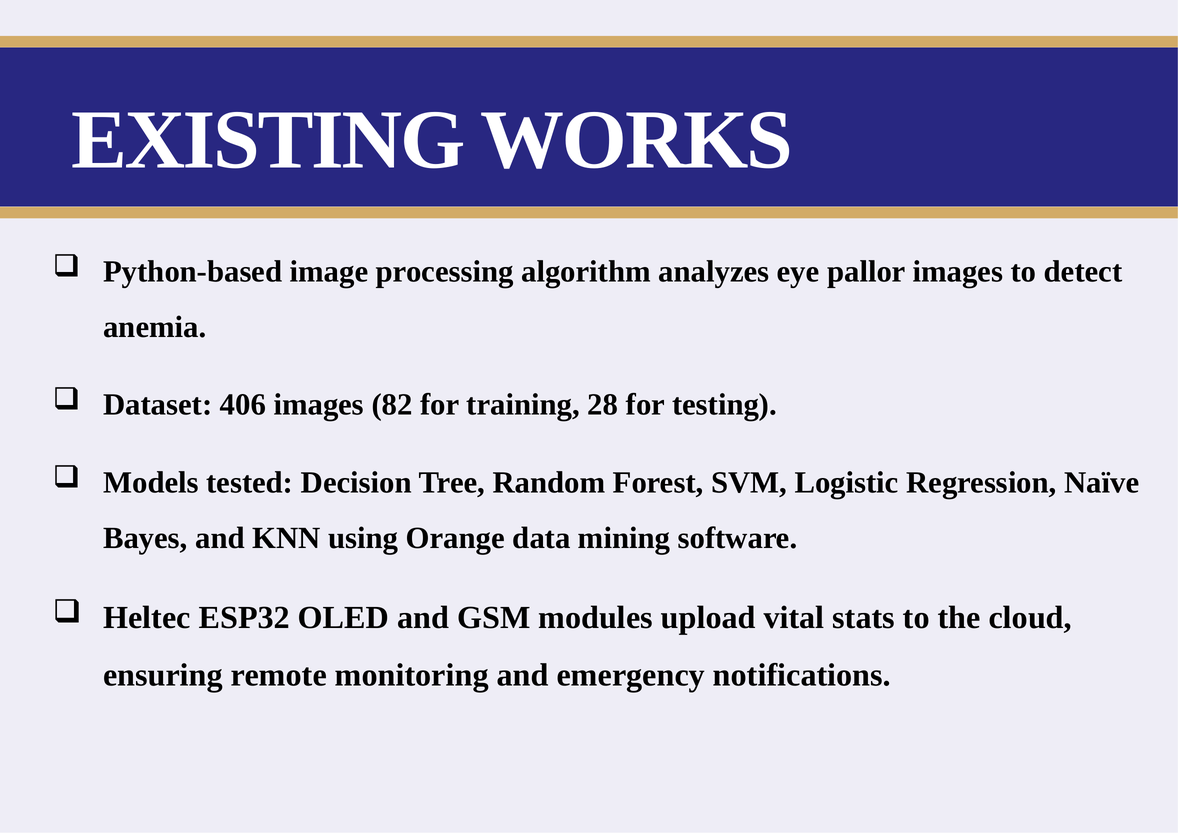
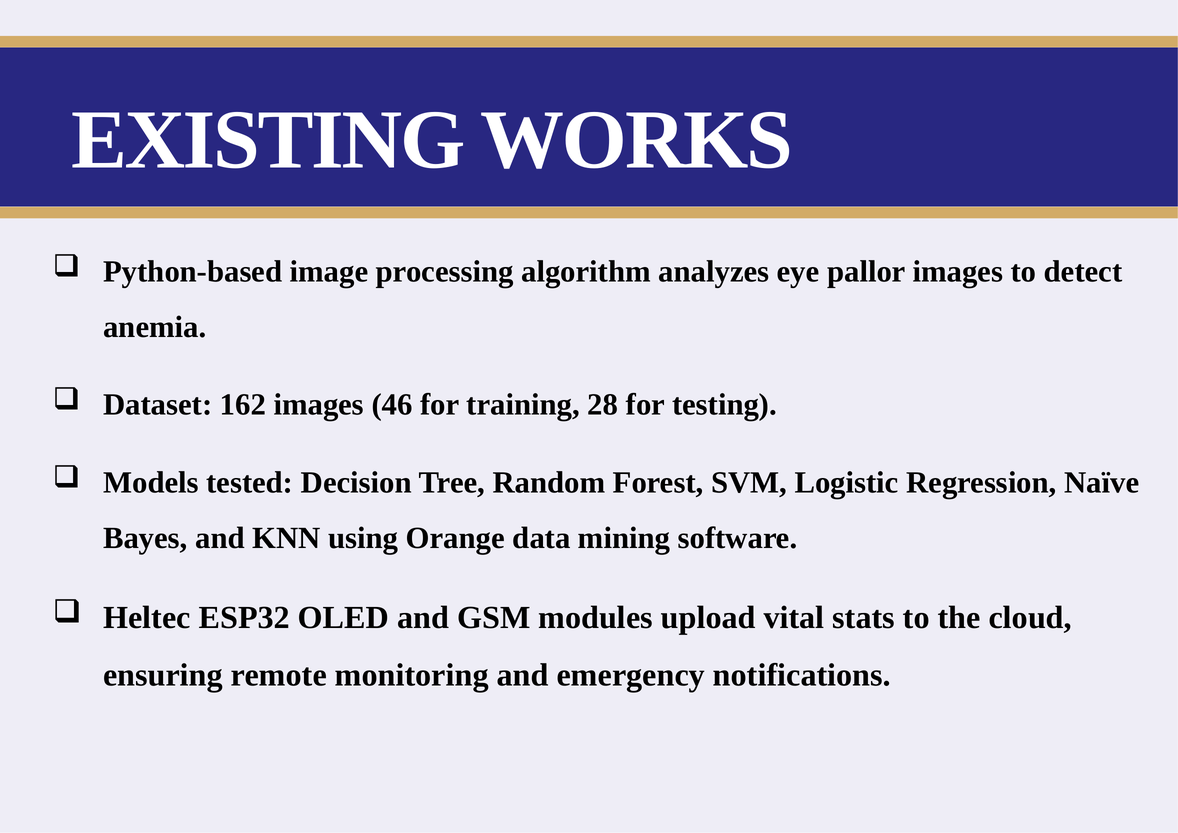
406: 406 -> 162
82: 82 -> 46
